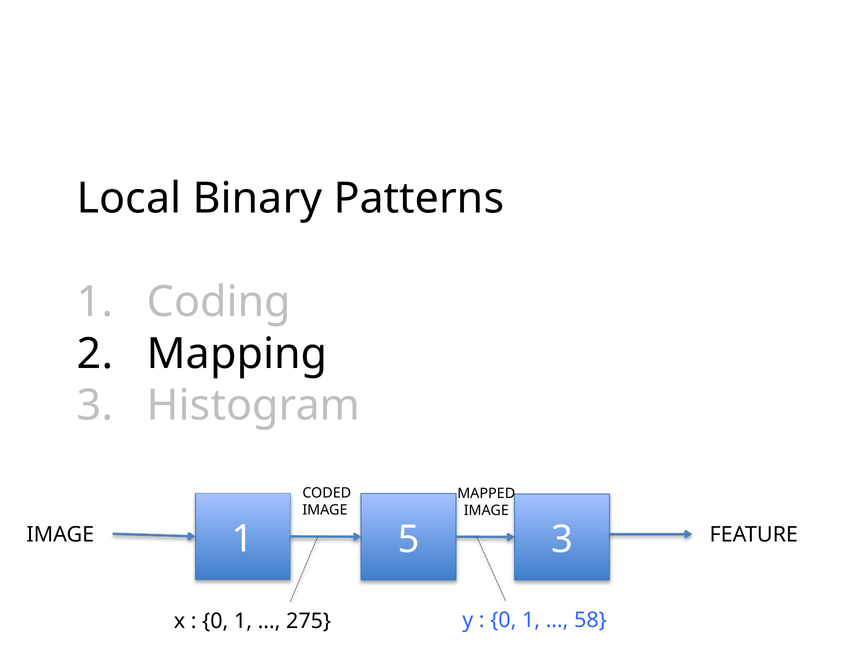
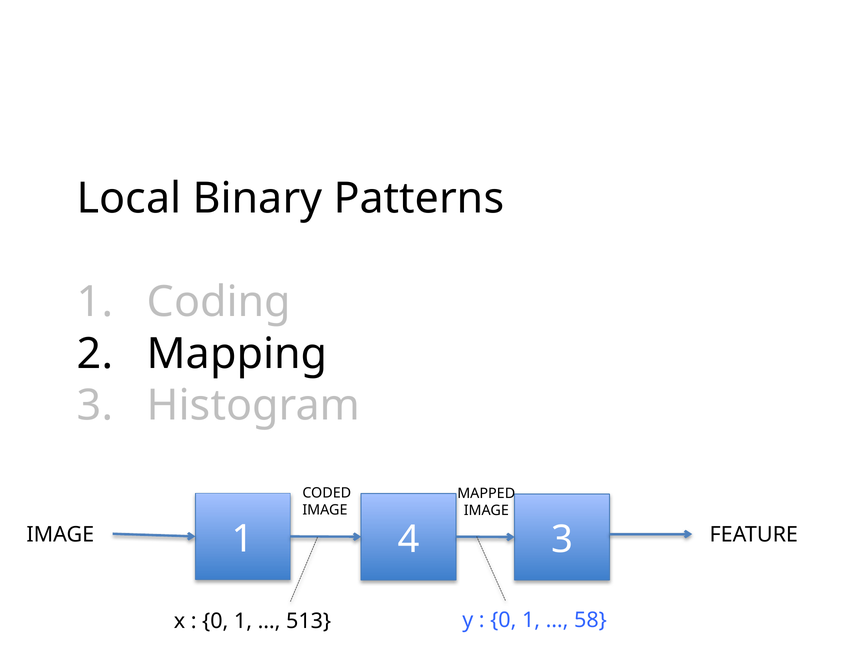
5: 5 -> 4
275: 275 -> 513
